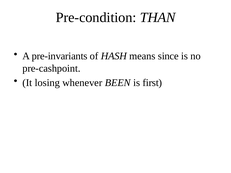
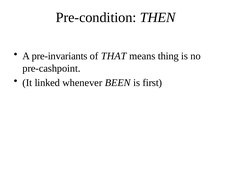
THAN: THAN -> THEN
HASH: HASH -> THAT
since: since -> thing
losing: losing -> linked
